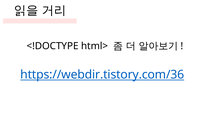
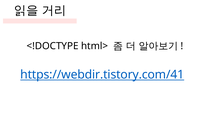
https://webdir.tistory.com/36: https://webdir.tistory.com/36 -> https://webdir.tistory.com/41
